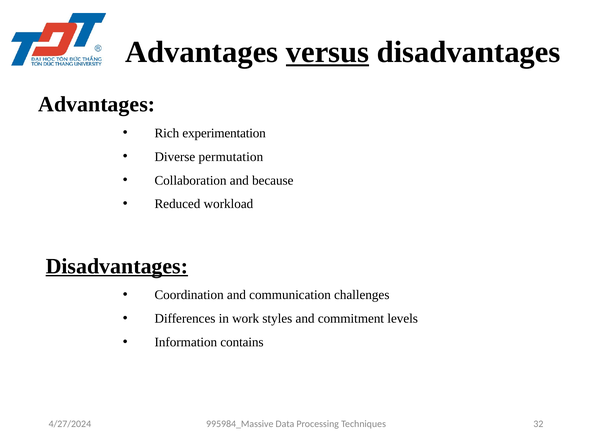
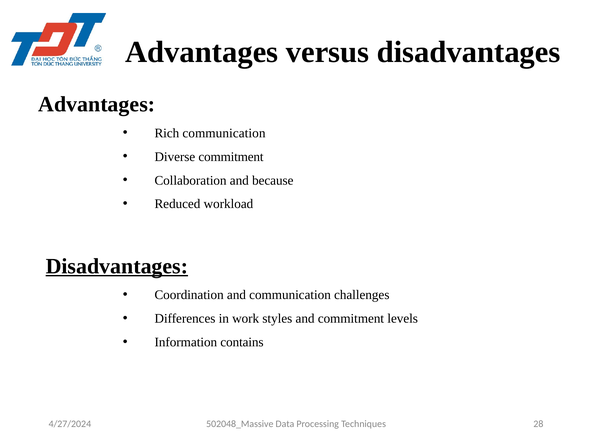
versus underline: present -> none
Rich experimentation: experimentation -> communication
Diverse permutation: permutation -> commitment
995984_Massive: 995984_Massive -> 502048_Massive
32: 32 -> 28
